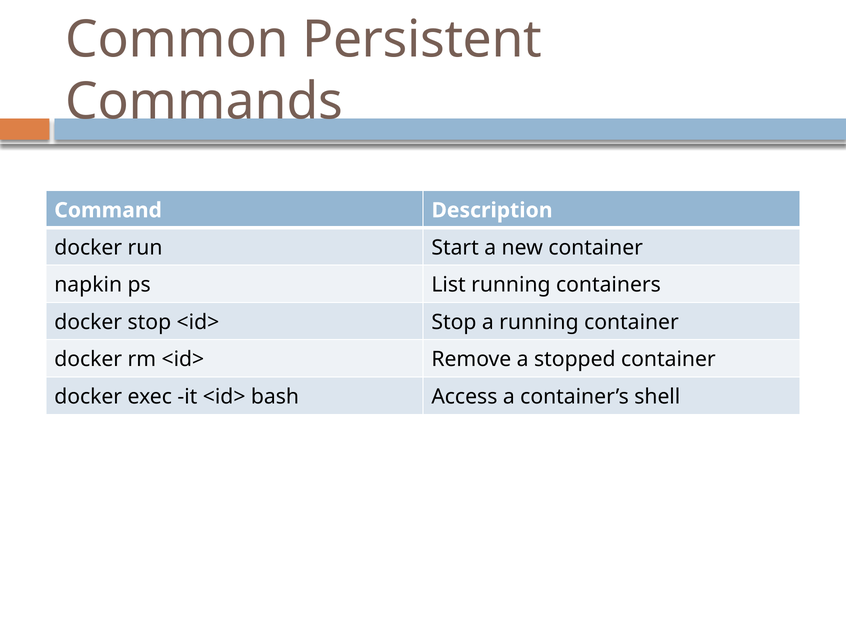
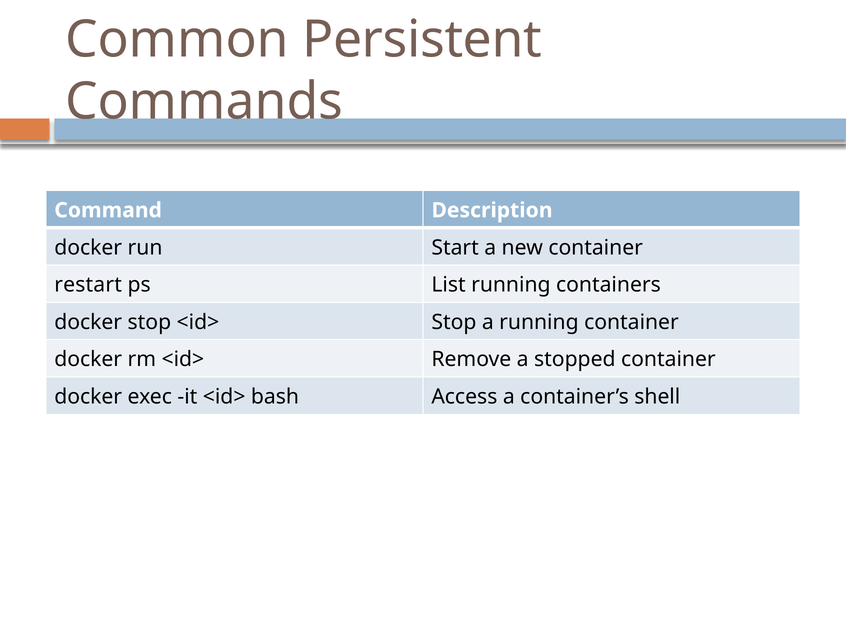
napkin: napkin -> restart
